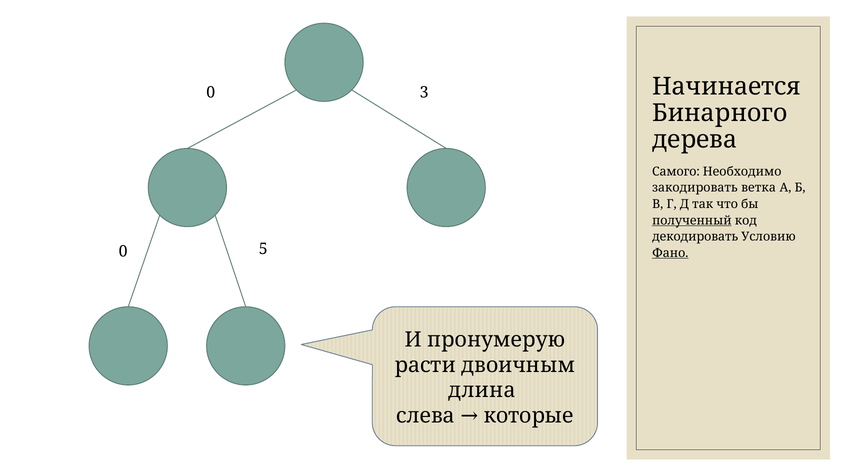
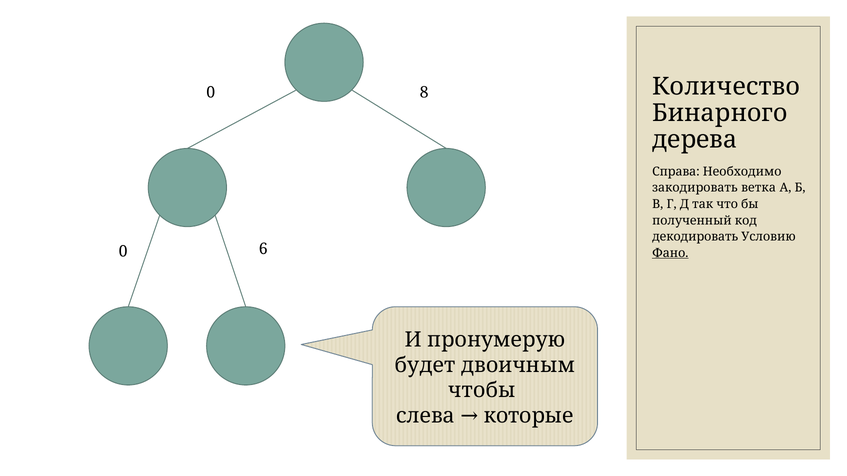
Начинается: Начинается -> Количество
3: 3 -> 8
Самого: Самого -> Справа
полученный underline: present -> none
5: 5 -> 6
расти: расти -> будет
длина: длина -> чтобы
